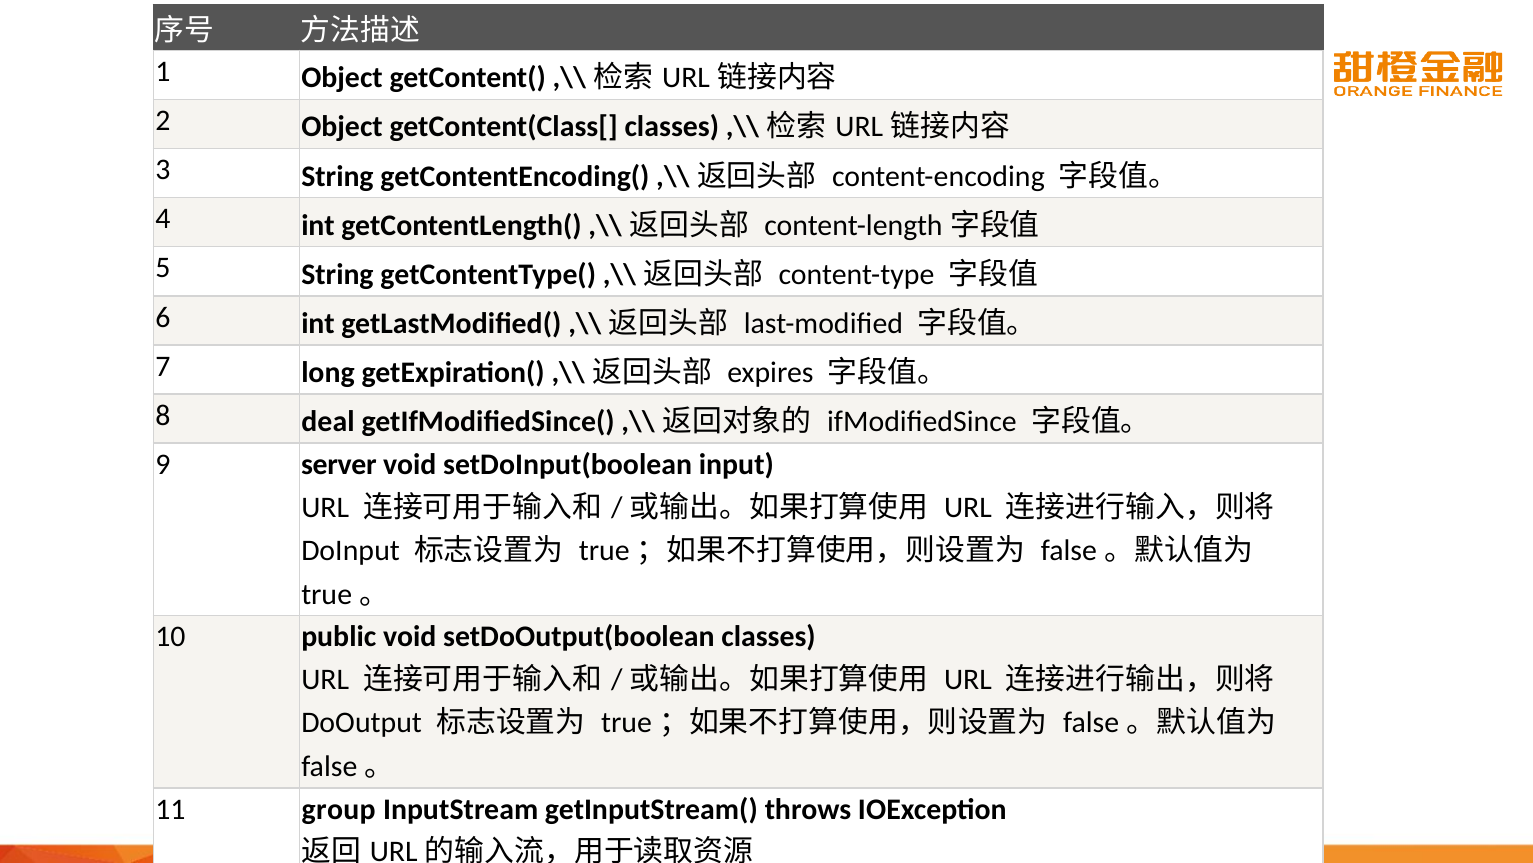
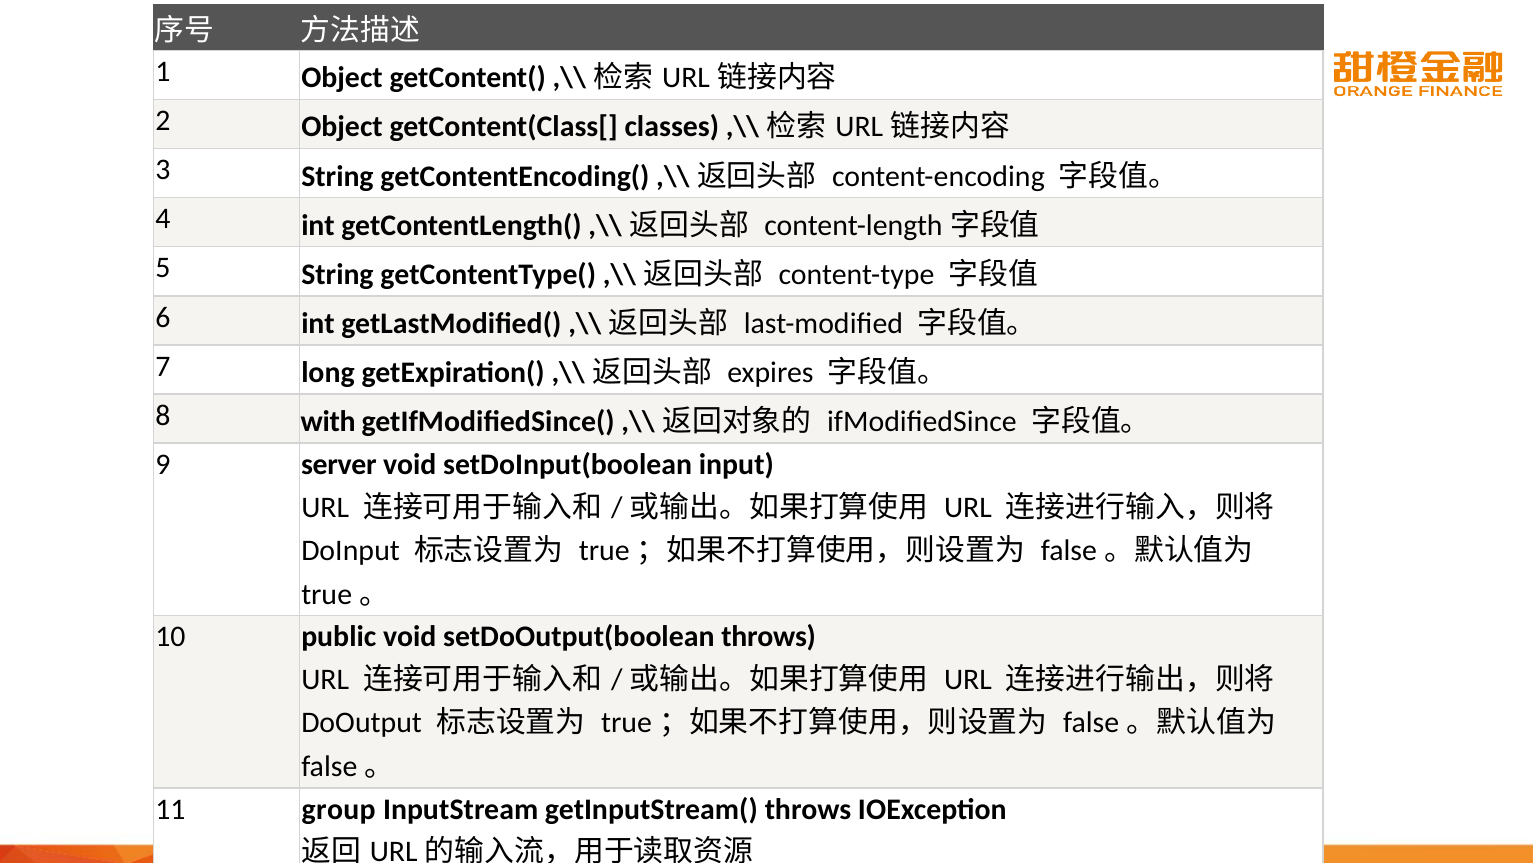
deal: deal -> with
setDoOutput(boolean classes: classes -> throws
